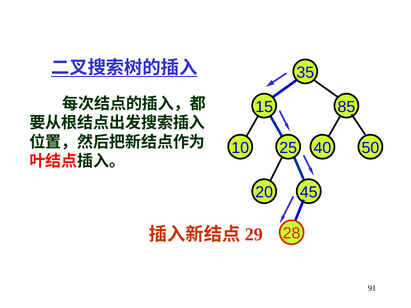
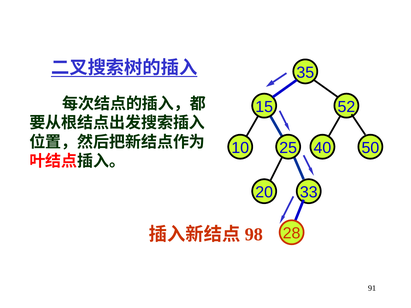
85: 85 -> 52
45: 45 -> 33
29: 29 -> 98
